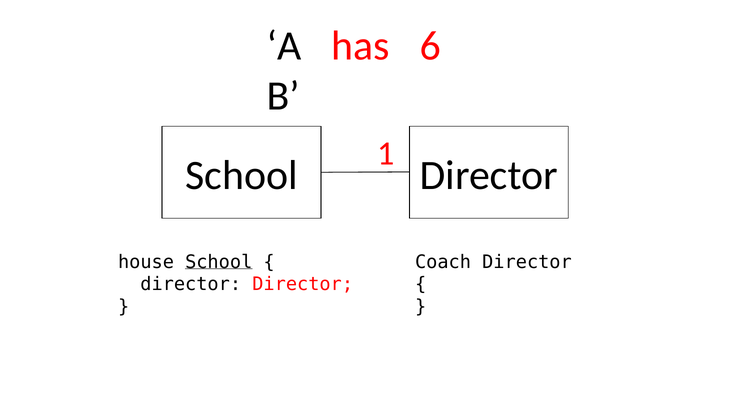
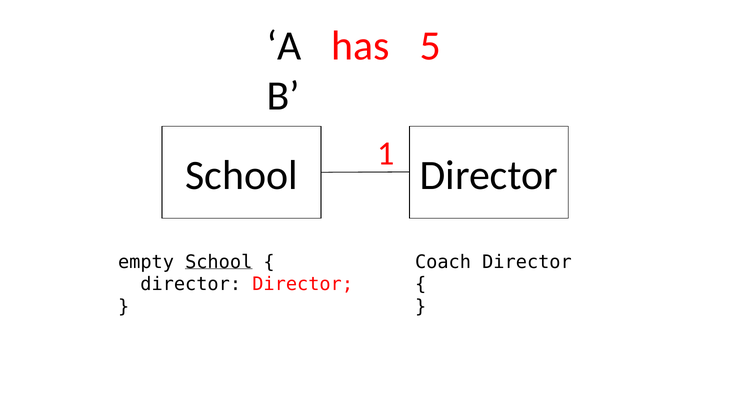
6: 6 -> 5
house: house -> empty
